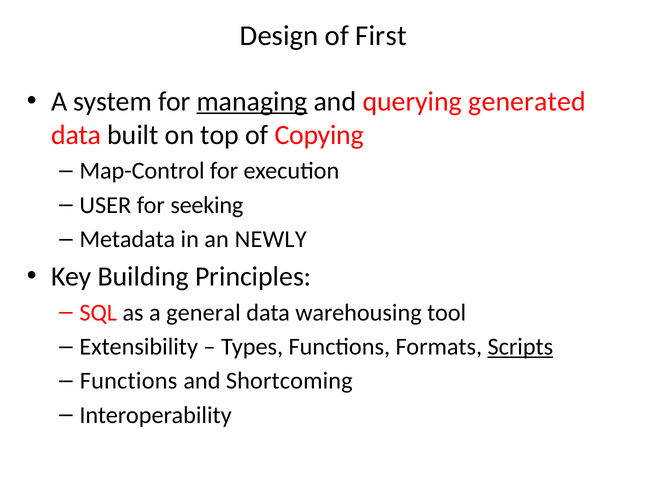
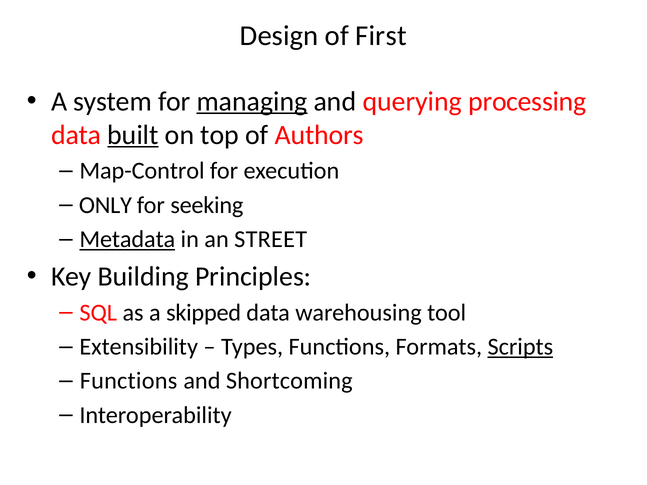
generated: generated -> processing
built underline: none -> present
Copying: Copying -> Authors
USER: USER -> ONLY
Metadata underline: none -> present
NEWLY: NEWLY -> STREET
general: general -> skipped
